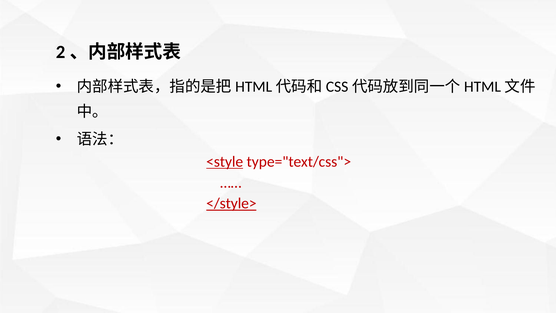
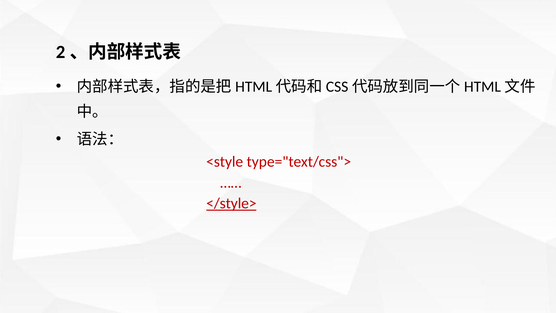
<style underline: present -> none
